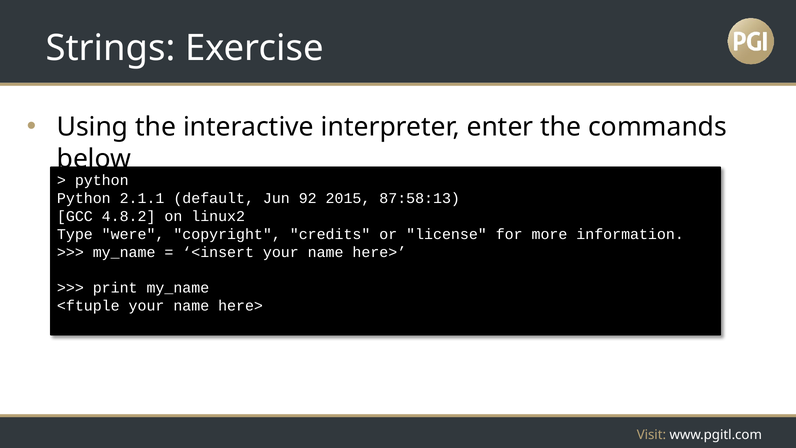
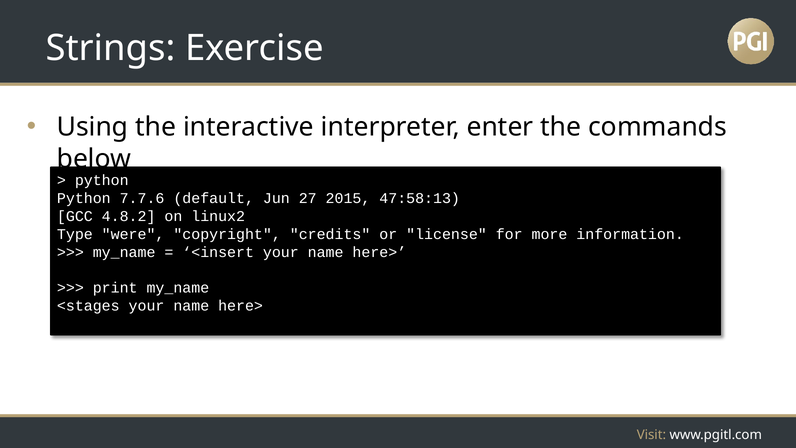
2.1.1: 2.1.1 -> 7.7.6
92: 92 -> 27
87:58:13: 87:58:13 -> 47:58:13
<ftuple: <ftuple -> <stages
